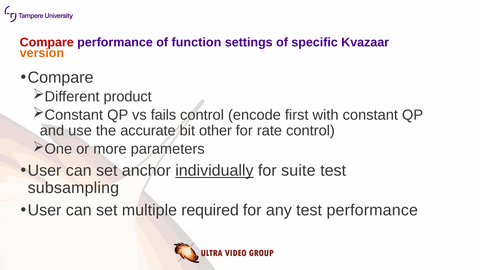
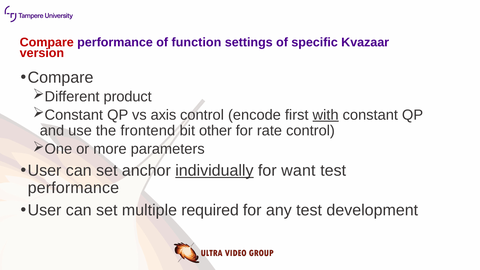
version colour: orange -> red
fails: fails -> axis
with underline: none -> present
accurate: accurate -> frontend
suite: suite -> want
subsampling at (73, 188): subsampling -> performance
test performance: performance -> development
